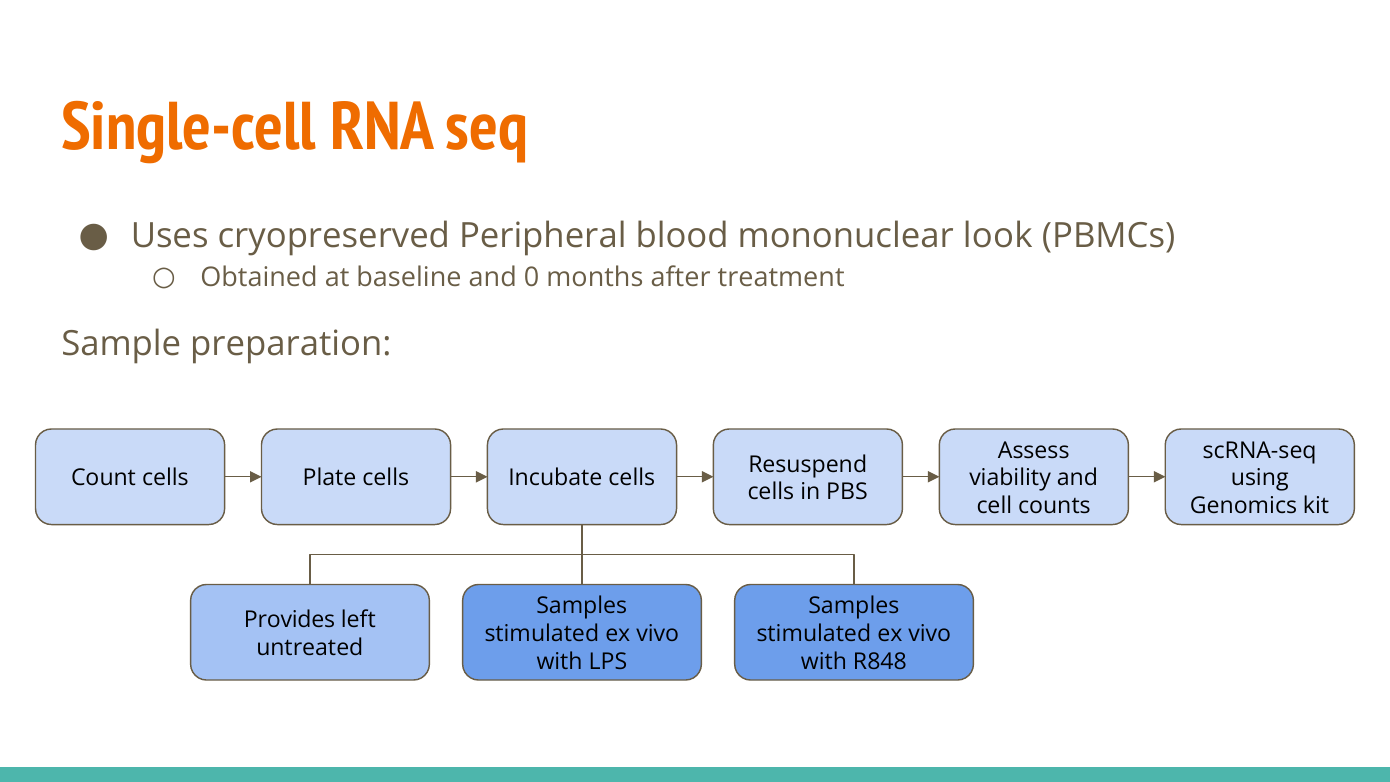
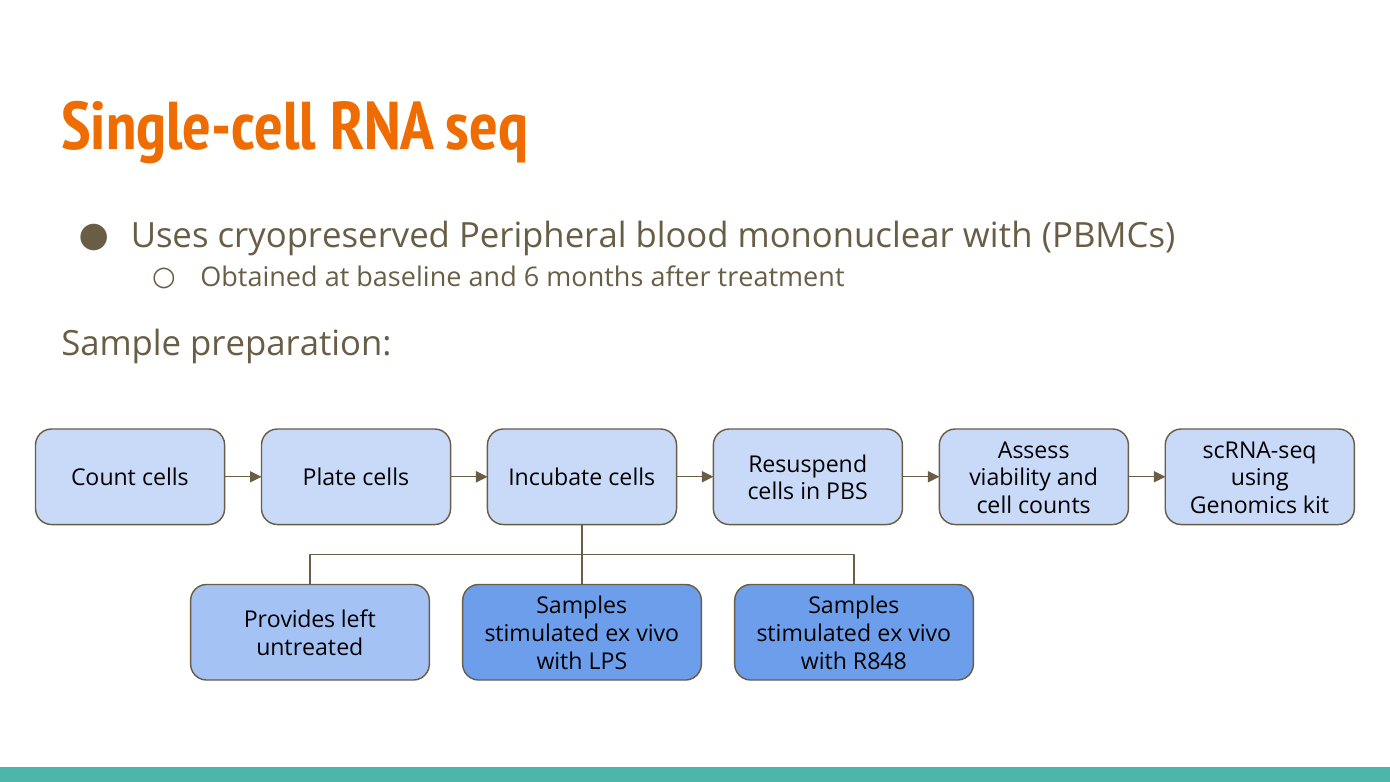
mononuclear look: look -> with
0: 0 -> 6
